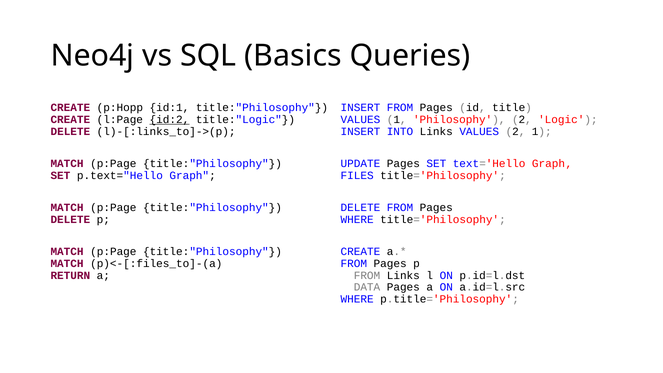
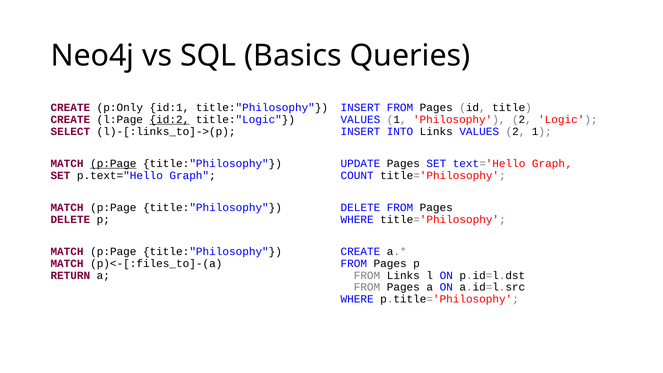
p:Hopp: p:Hopp -> p:Only
DELETE at (70, 131): DELETE -> SELECT
p:Page at (113, 164) underline: none -> present
FILES: FILES -> COUNT
DATA at (367, 287): DATA -> FROM
